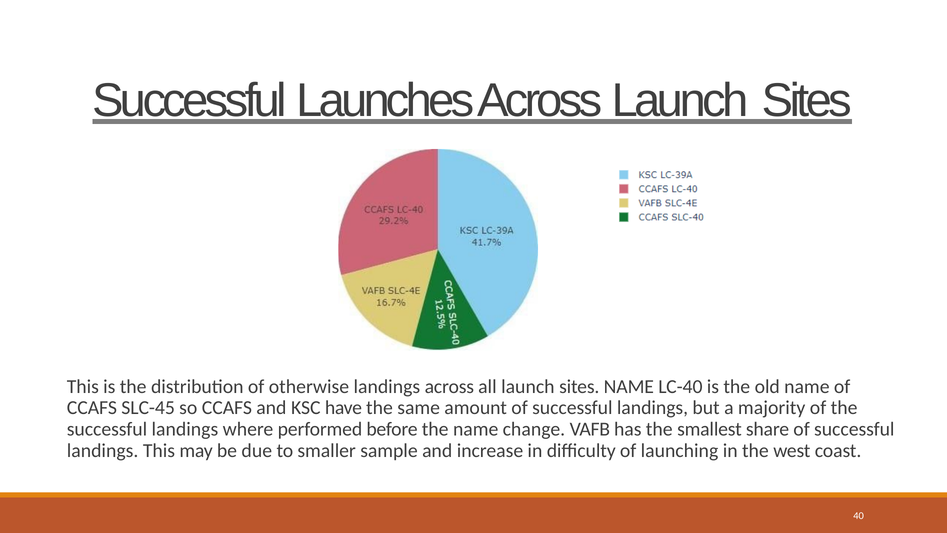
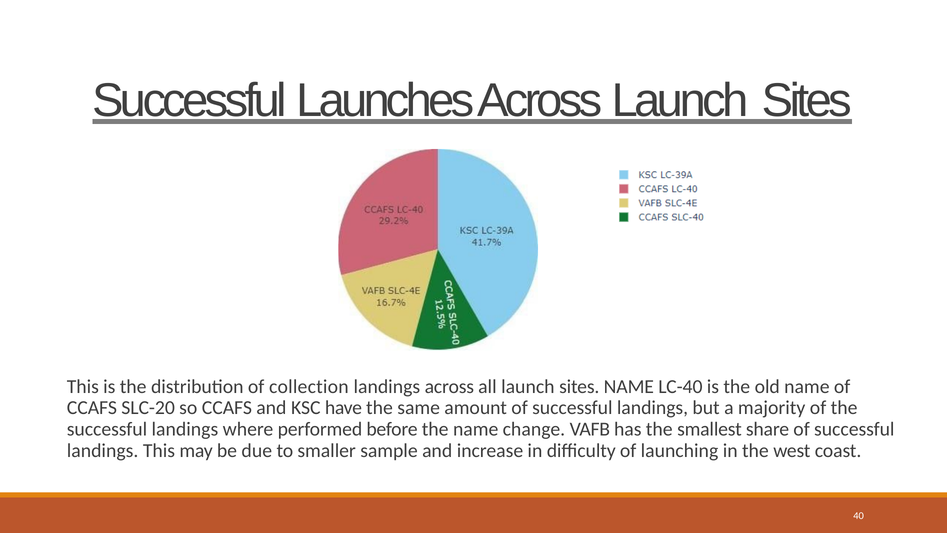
otherwise: otherwise -> collection
SLC-45: SLC-45 -> SLC-20
